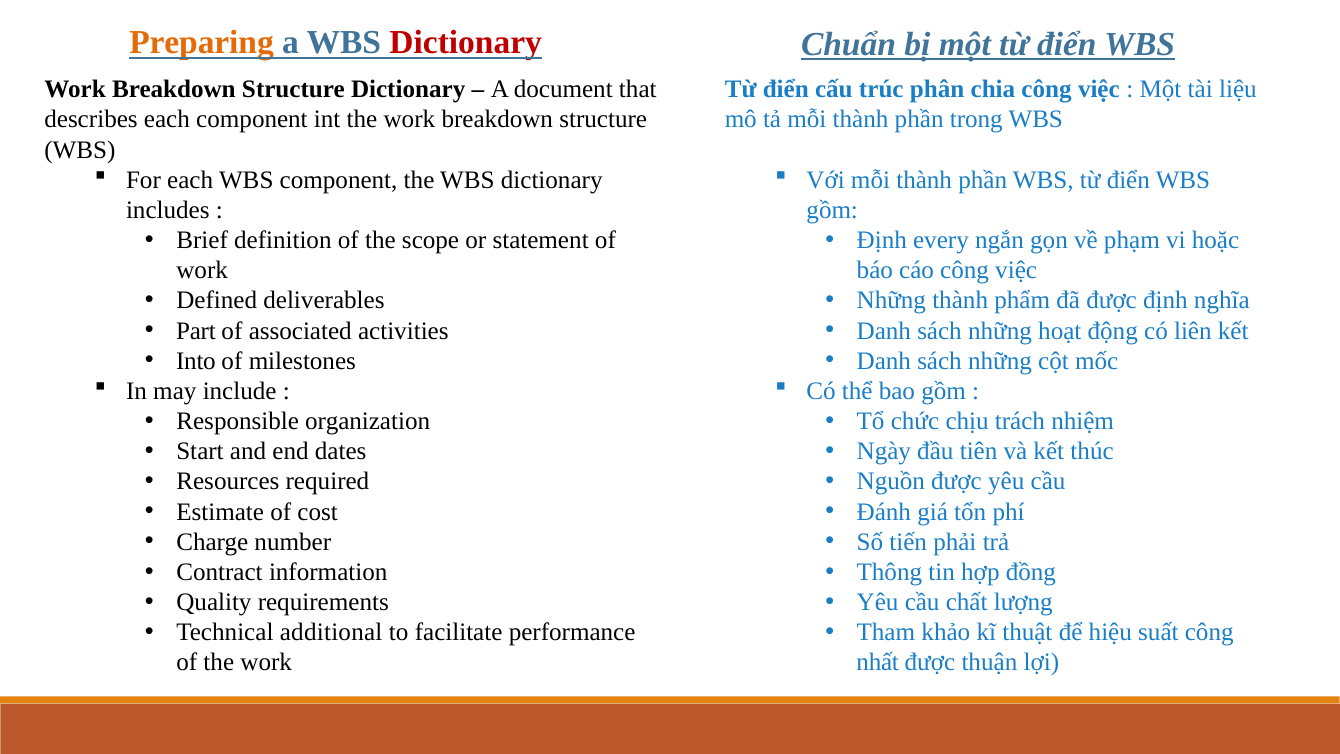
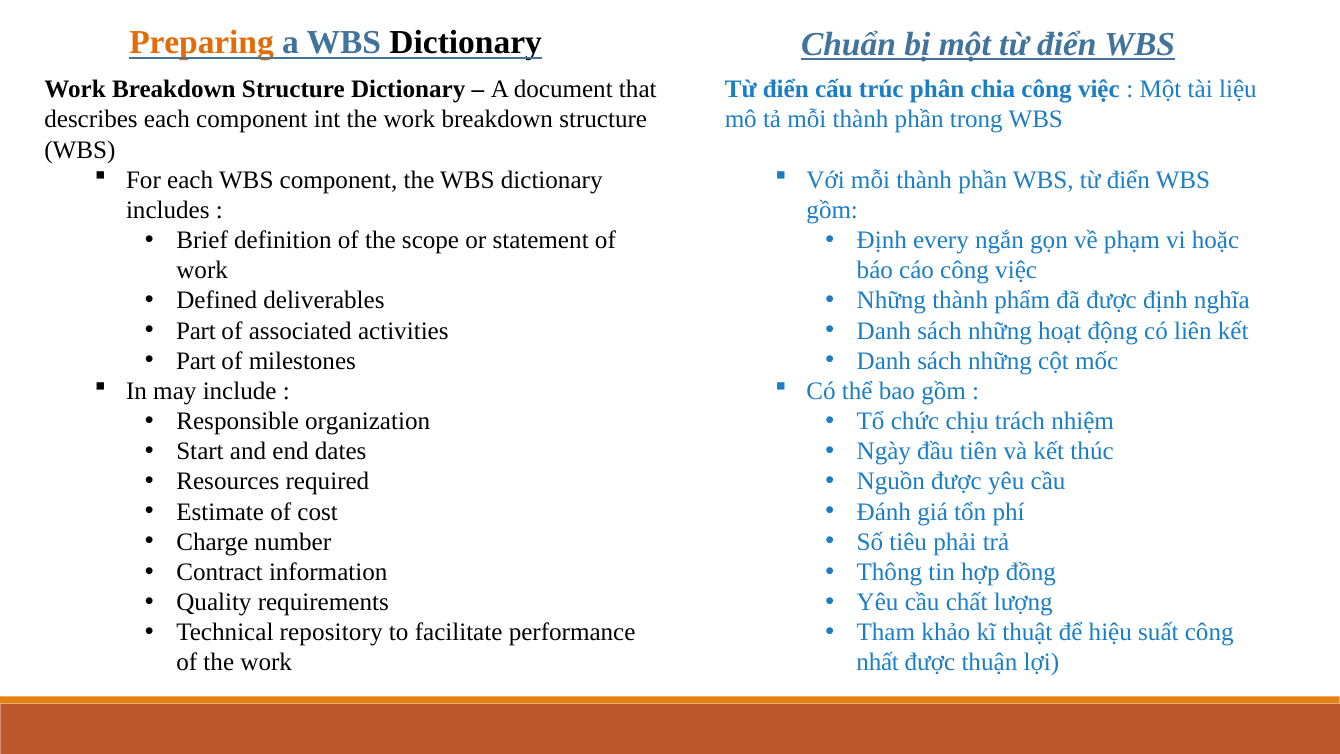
Dictionary at (466, 43) colour: red -> black
Into at (196, 361): Into -> Part
tiến: tiến -> tiêu
additional: additional -> repository
